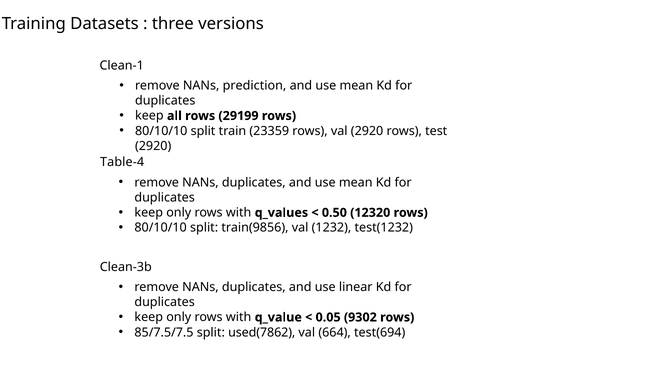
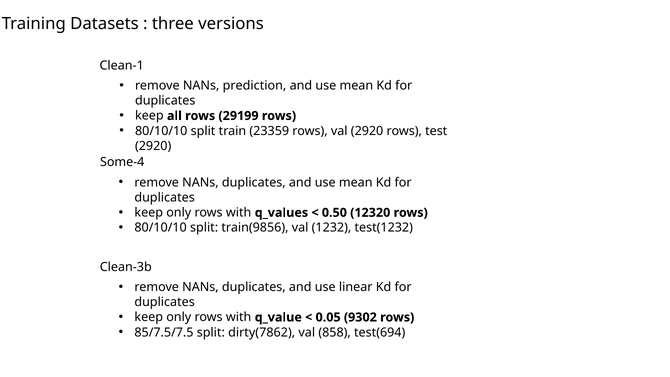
Table-4: Table-4 -> Some-4
used(7862: used(7862 -> dirty(7862
664: 664 -> 858
